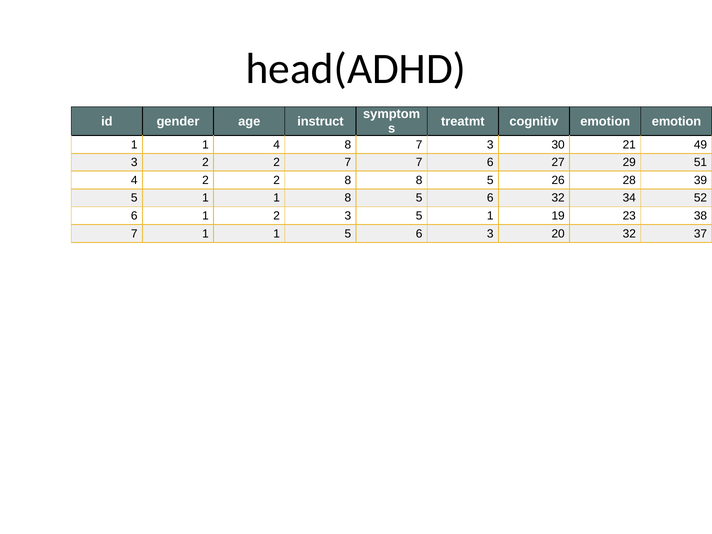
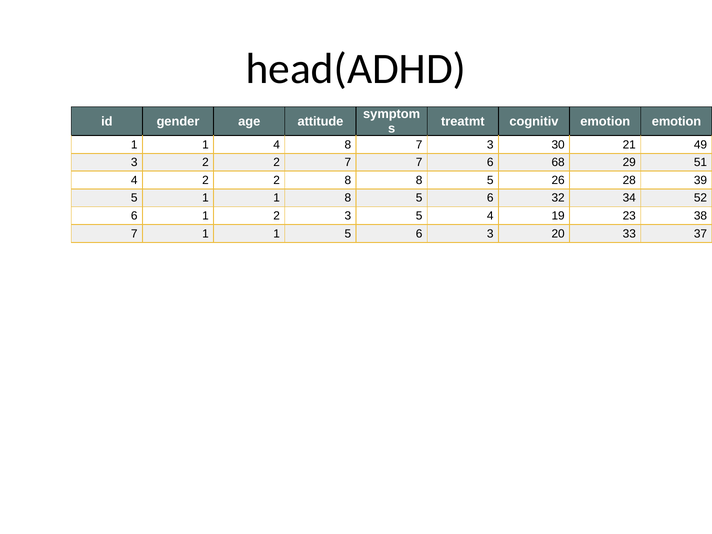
age instruct: instruct -> attitude
27: 27 -> 68
3 5 1: 1 -> 4
20 32: 32 -> 33
